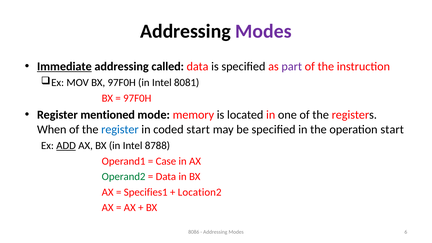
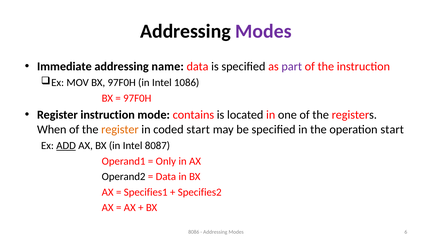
Immediate underline: present -> none
called: called -> name
8081: 8081 -> 1086
Register mentioned: mentioned -> instruction
memory: memory -> contains
register at (120, 130) colour: blue -> orange
8788: 8788 -> 8087
Case: Case -> Only
Operand2 colour: green -> black
Location2: Location2 -> Specifies2
